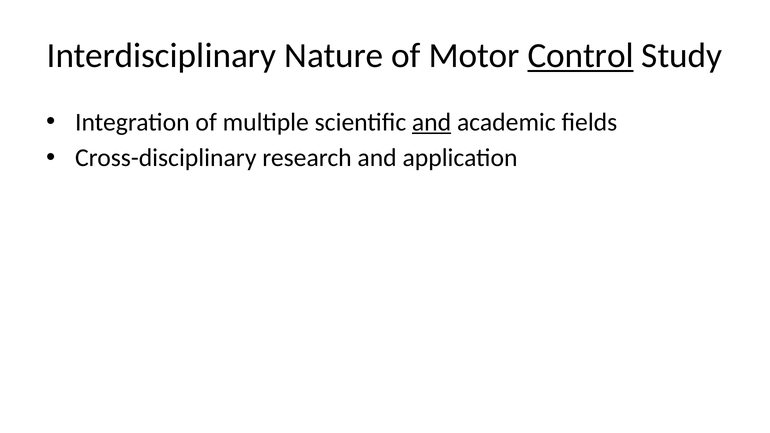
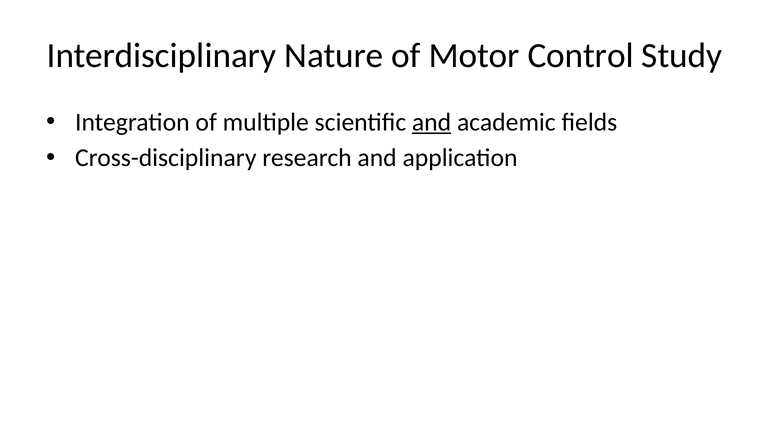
Control underline: present -> none
